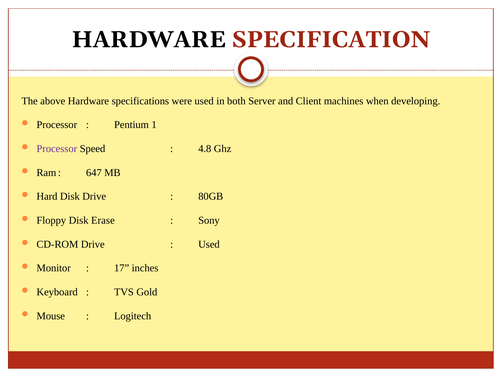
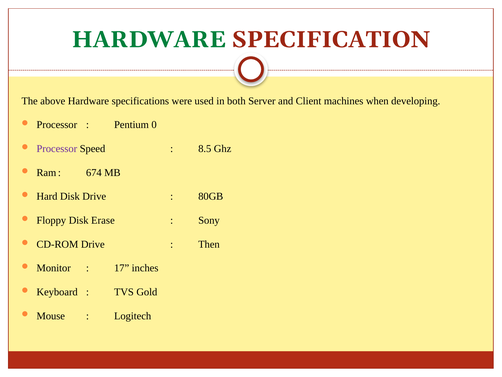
HARDWARE at (149, 40) colour: black -> green
1: 1 -> 0
4.8: 4.8 -> 8.5
647: 647 -> 674
Used at (209, 244): Used -> Then
